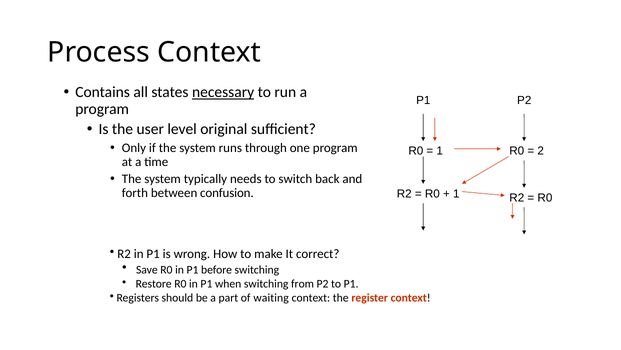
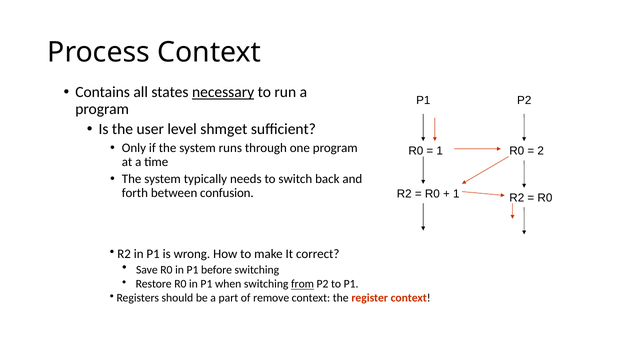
original: original -> shmget
from underline: none -> present
waiting: waiting -> remove
